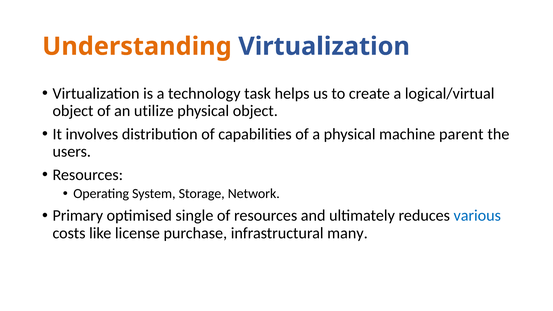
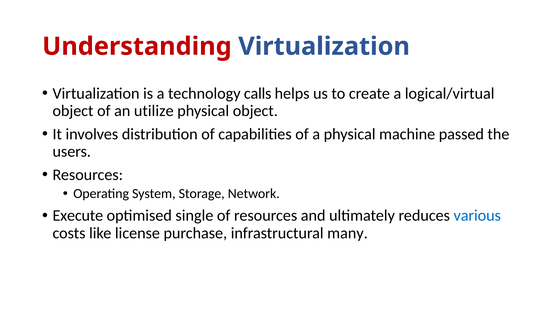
Understanding colour: orange -> red
task: task -> calls
parent: parent -> passed
Primary: Primary -> Execute
